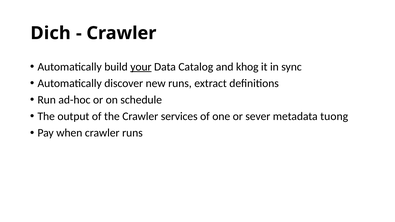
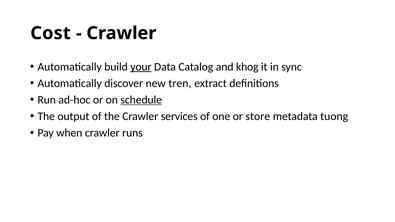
Dich: Dich -> Cost
new runs: runs -> tren
schedule underline: none -> present
sever: sever -> store
